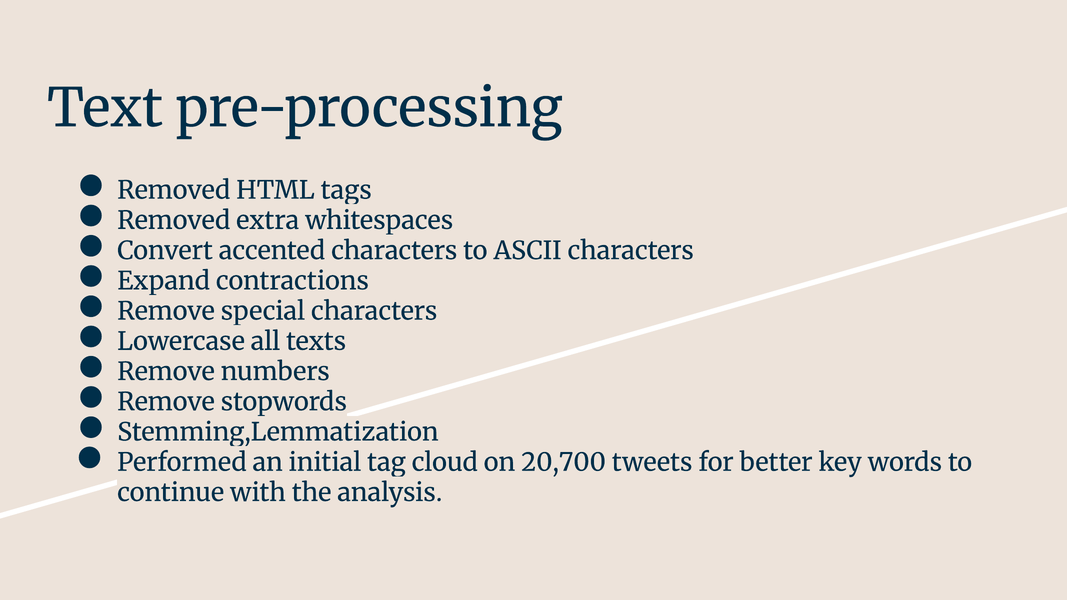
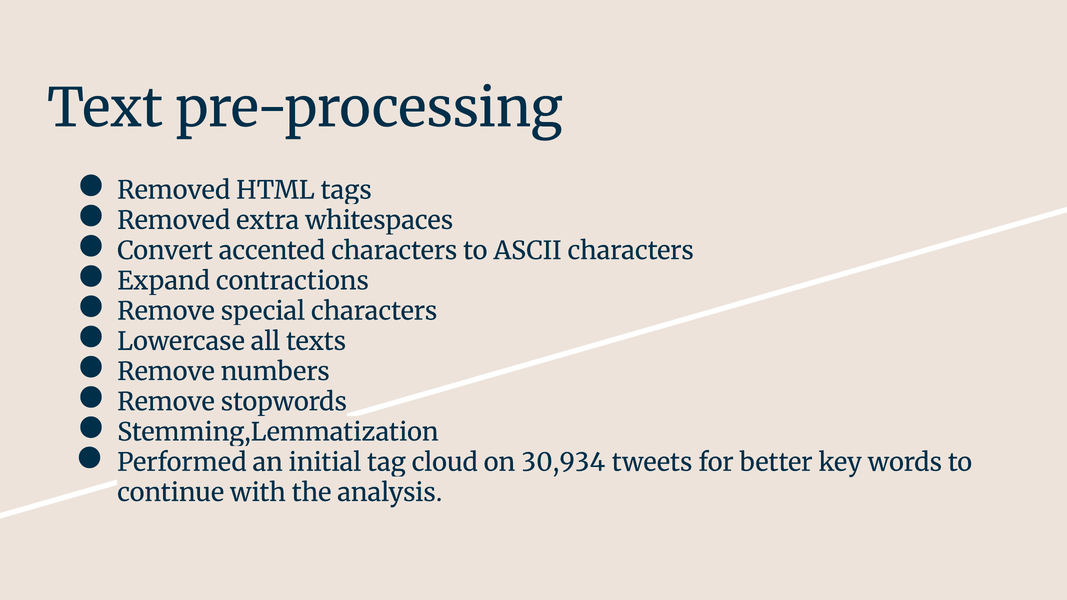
20,700: 20,700 -> 30,934
